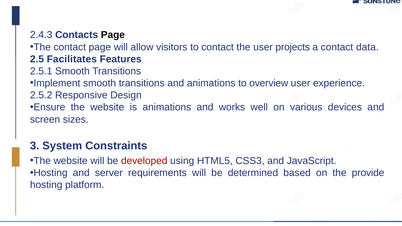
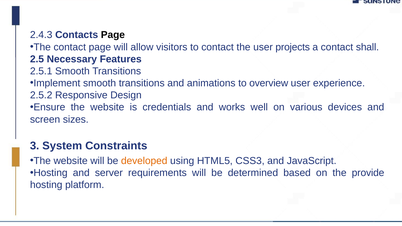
data: data -> shall
Facilitates: Facilitates -> Necessary
is animations: animations -> credentials
developed colour: red -> orange
